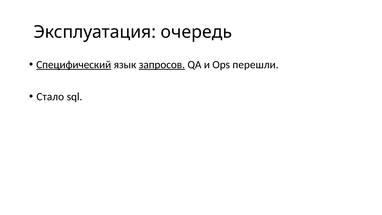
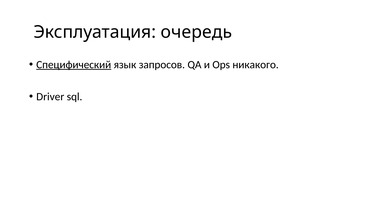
запросов underline: present -> none
перешли: перешли -> никакого
Стало: Стало -> Driver
